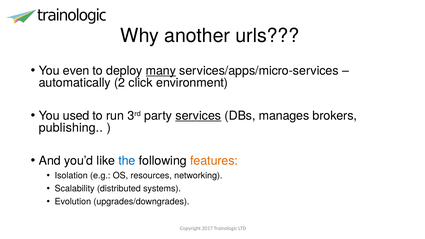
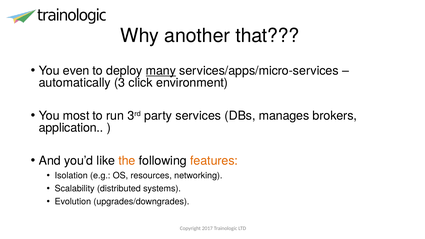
urls: urls -> that
2: 2 -> 3
used: used -> most
services underline: present -> none
publishing: publishing -> application
the colour: blue -> orange
